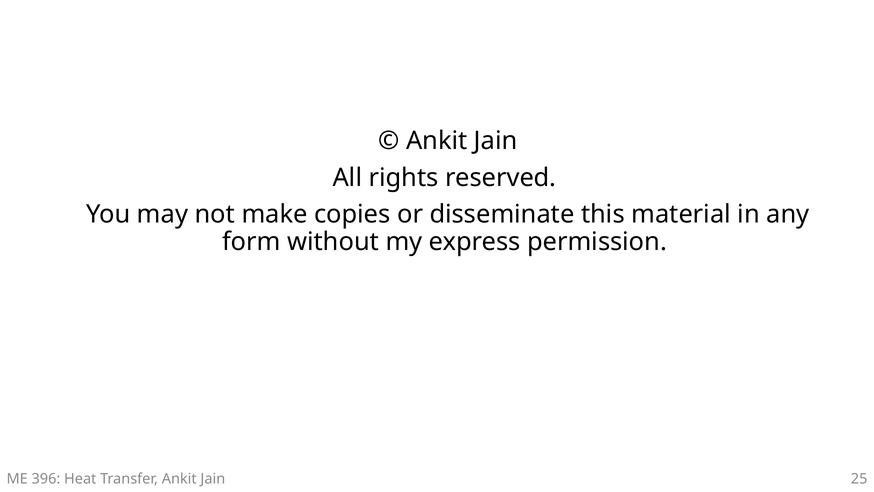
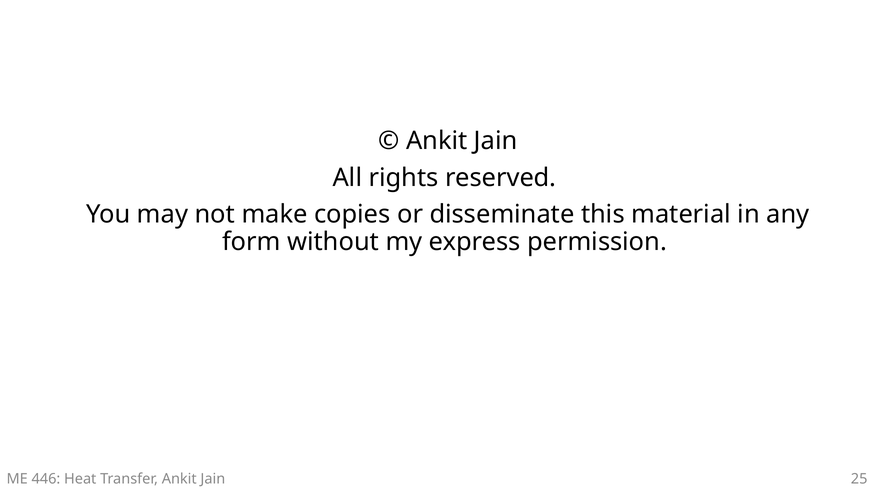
396: 396 -> 446
